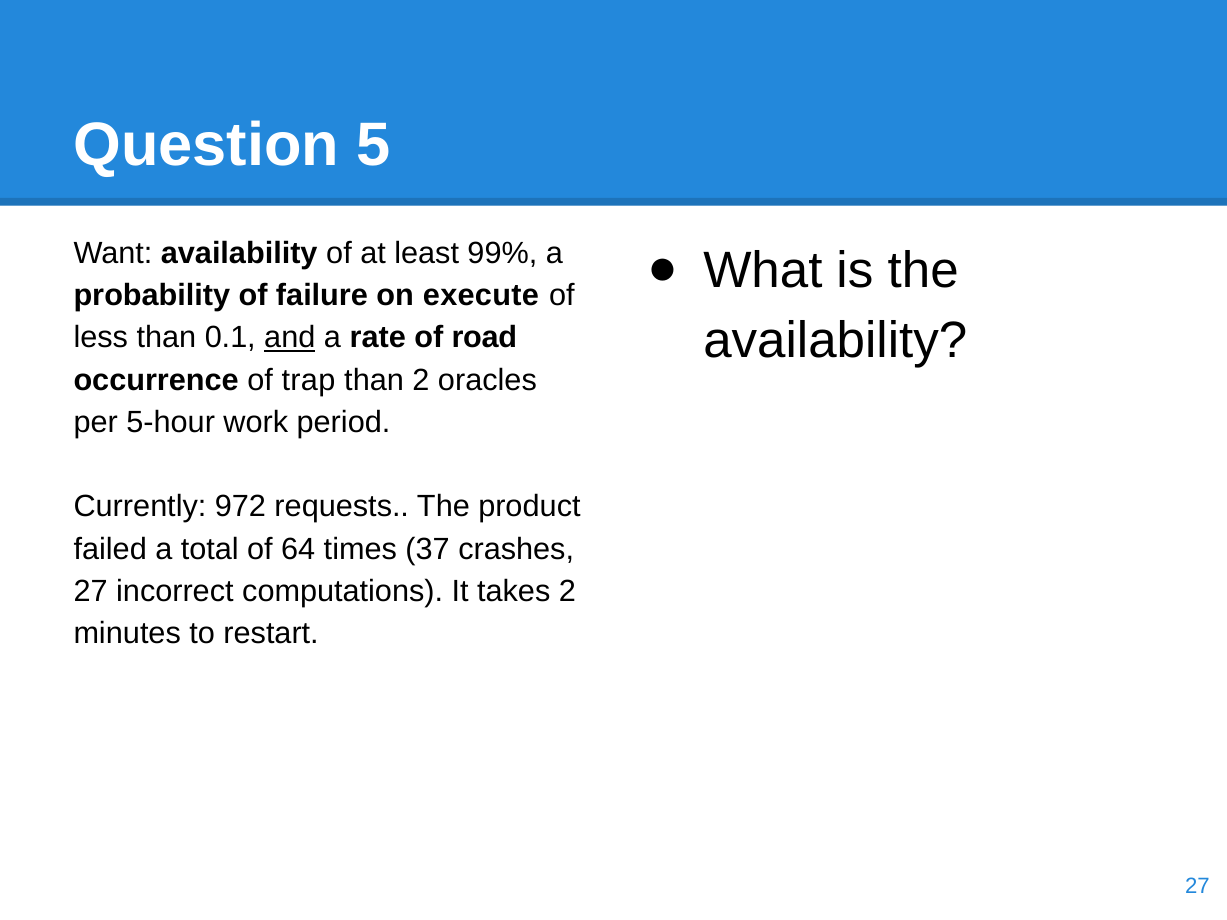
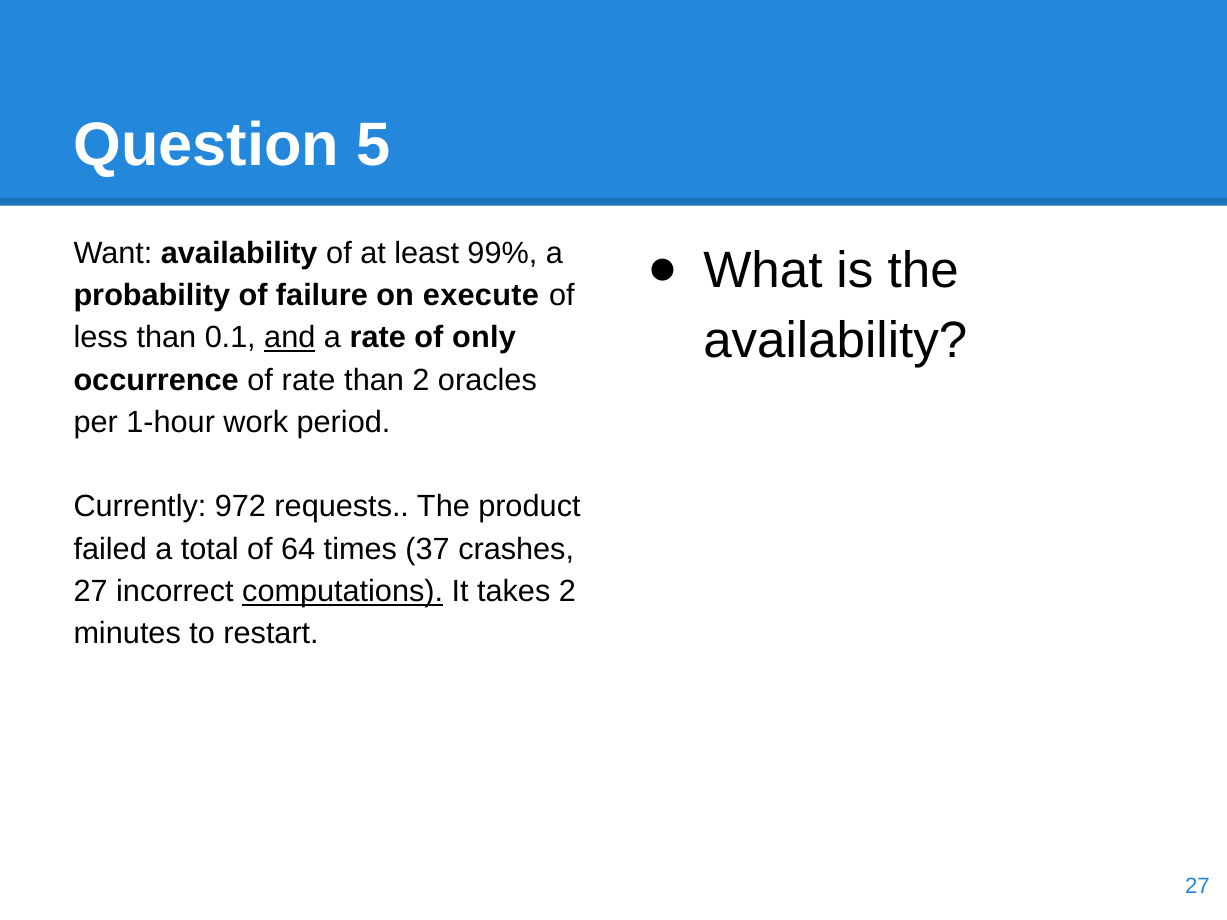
road: road -> only
of trap: trap -> rate
5-hour: 5-hour -> 1-hour
computations underline: none -> present
